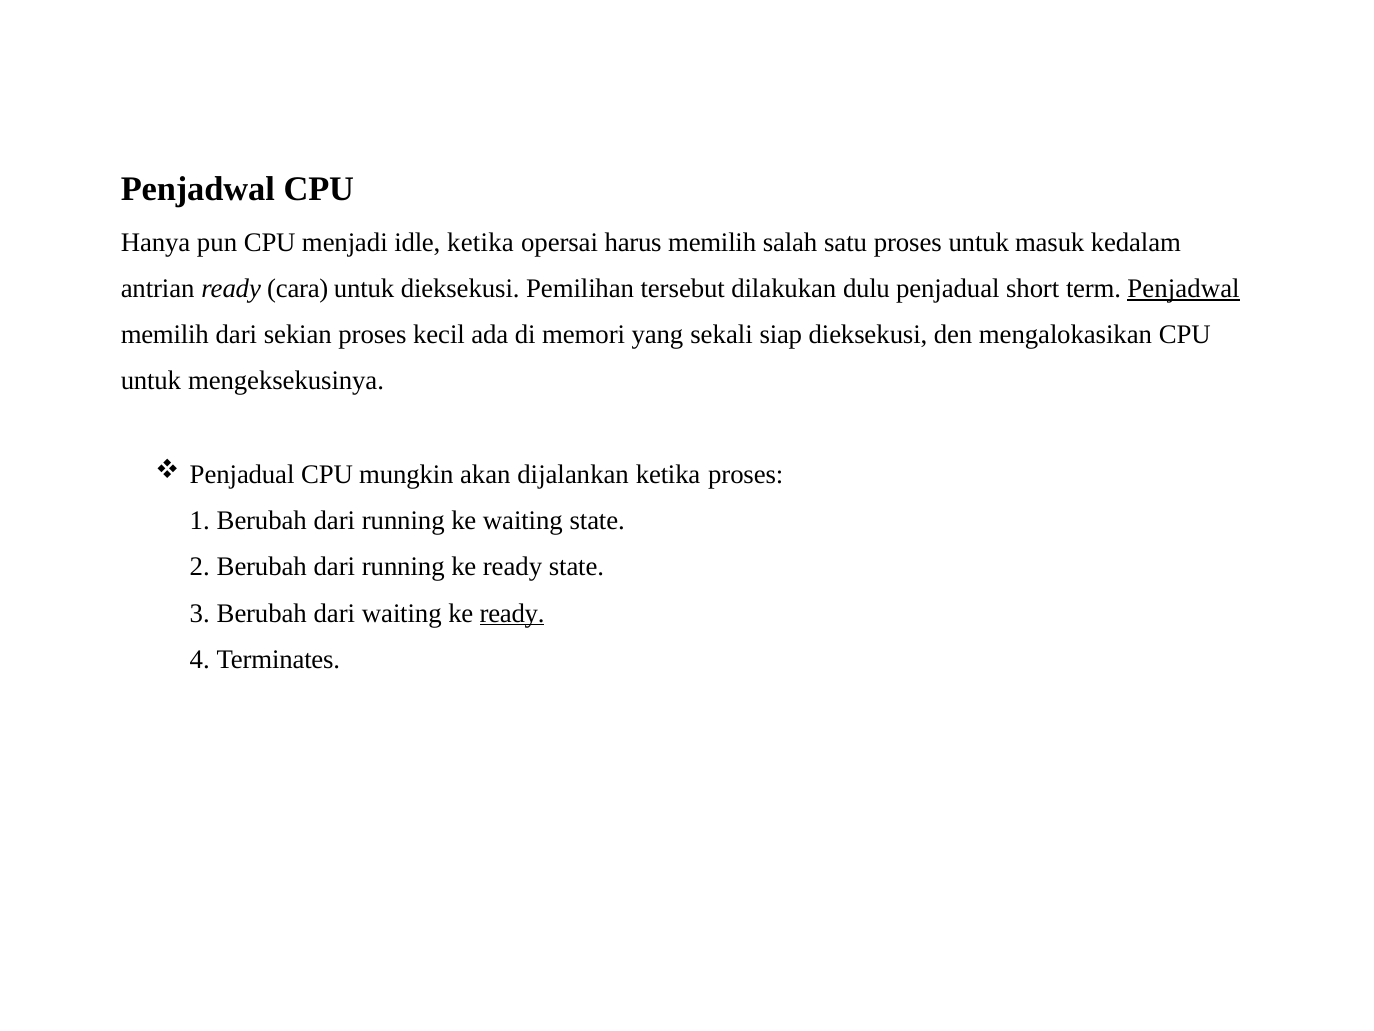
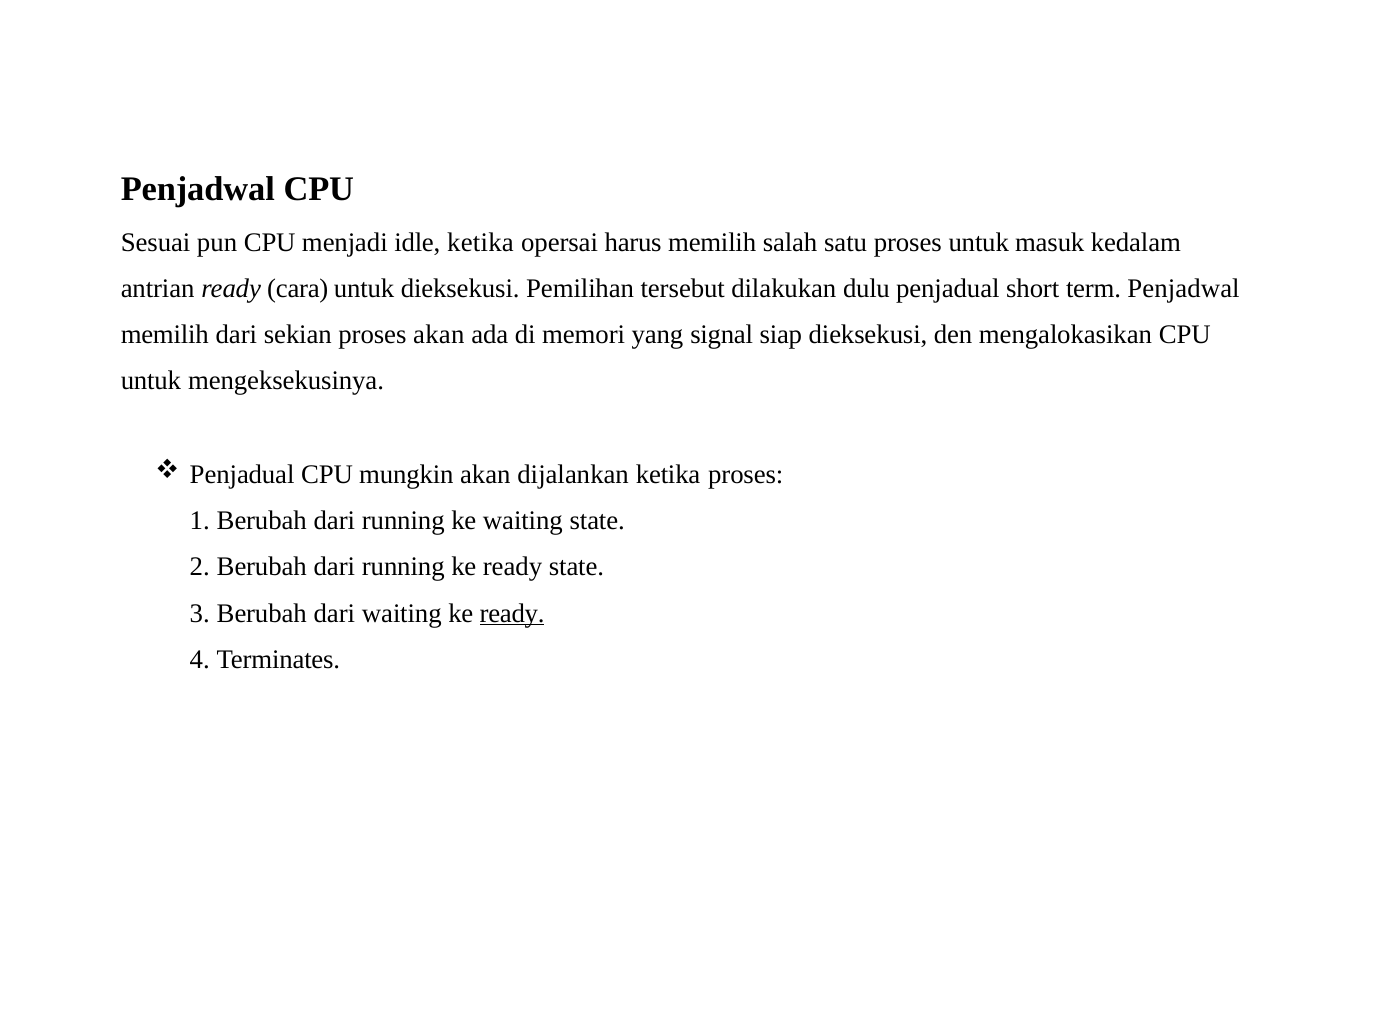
Hanya: Hanya -> Sesuai
Penjadwal at (1184, 289) underline: present -> none
proses kecil: kecil -> akan
sekali: sekali -> signal
